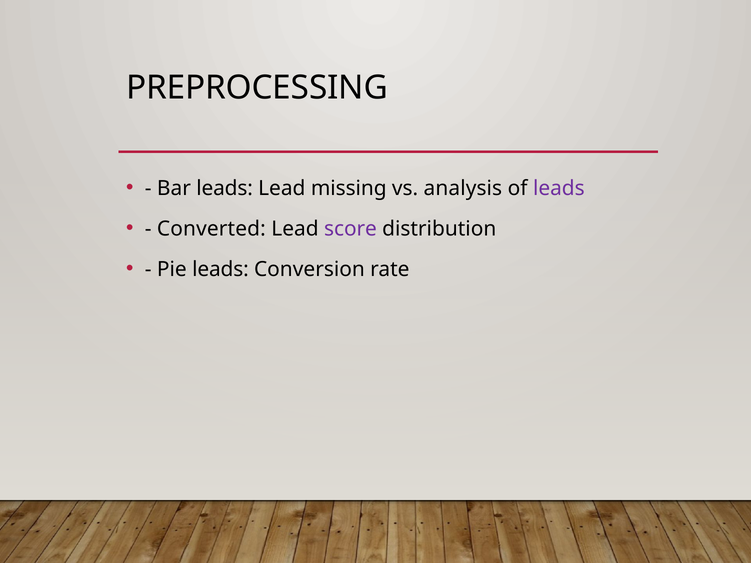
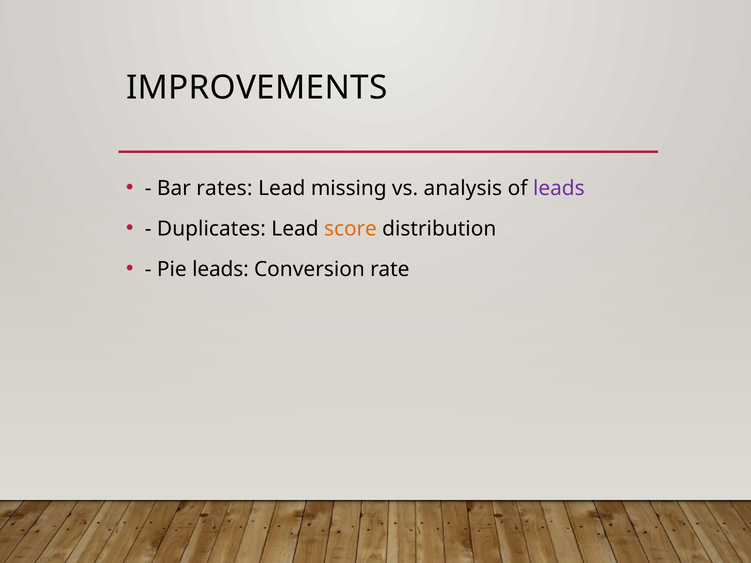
PREPROCESSING: PREPROCESSING -> IMPROVEMENTS
Bar leads: leads -> rates
Converted: Converted -> Duplicates
score colour: purple -> orange
